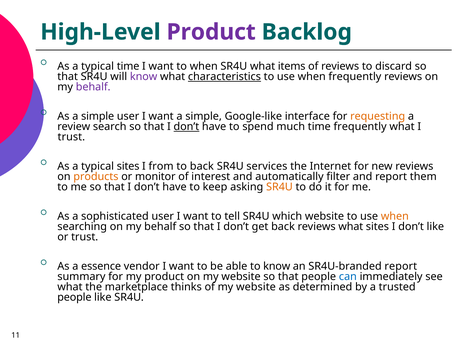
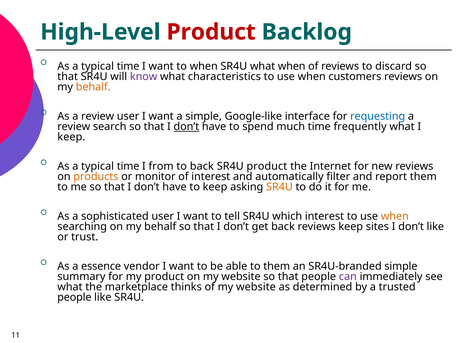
Product at (211, 32) colour: purple -> red
what items: items -> when
characteristics underline: present -> none
when frequently: frequently -> customers
behalf at (93, 87) colour: purple -> orange
As a simple: simple -> review
requesting colour: orange -> blue
trust at (71, 137): trust -> keep
sites at (128, 166): sites -> time
SR4U services: services -> product
which website: website -> interest
reviews what: what -> keep
to know: know -> them
SR4U-branded report: report -> simple
can colour: blue -> purple
